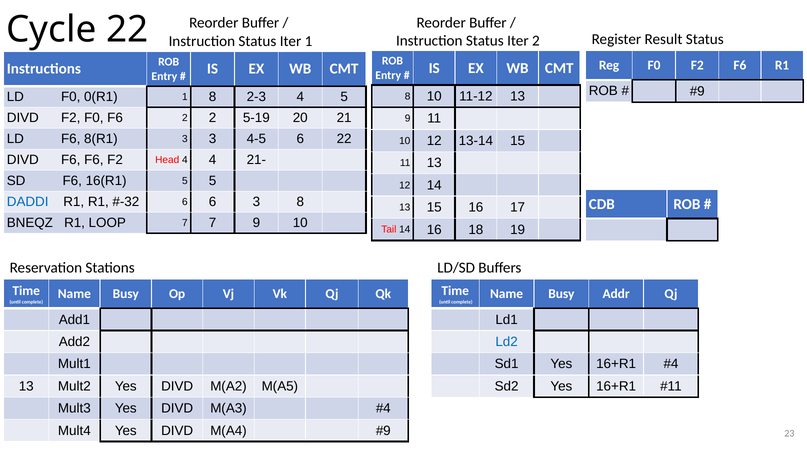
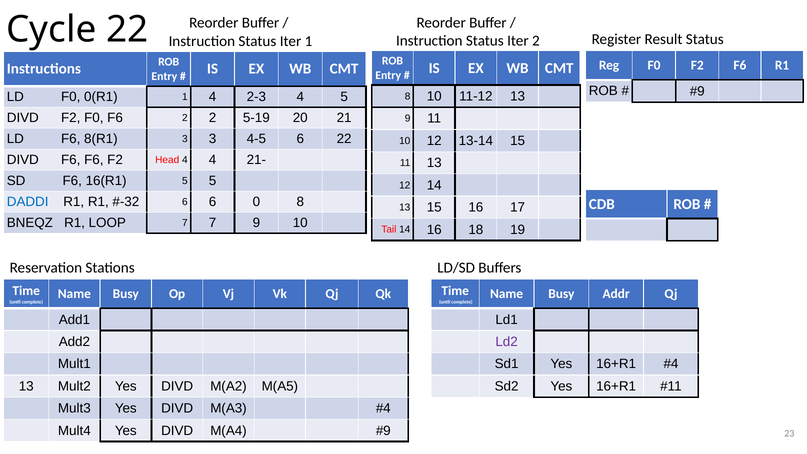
1 8: 8 -> 4
6 3: 3 -> 0
Ld2 colour: blue -> purple
